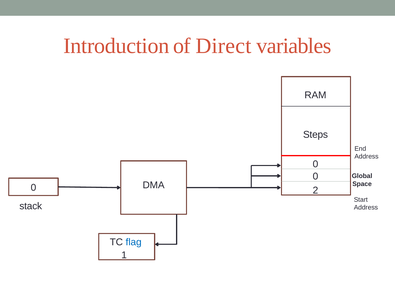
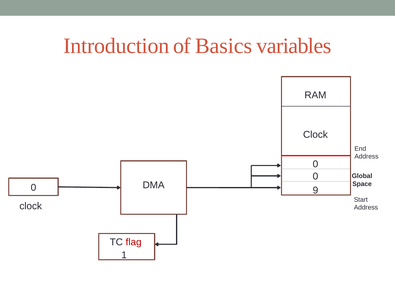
Direct: Direct -> Basics
Steps at (315, 135): Steps -> Clock
2: 2 -> 9
stack at (31, 206): stack -> clock
flag colour: blue -> red
